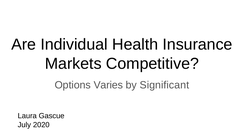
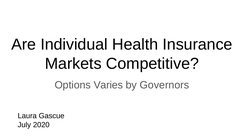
Significant: Significant -> Governors
